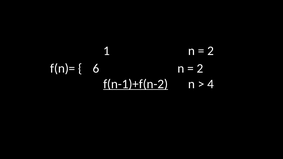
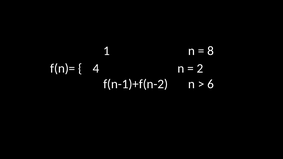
2 at (211, 51): 2 -> 8
6: 6 -> 4
f(n-1)+f(n-2 underline: present -> none
4: 4 -> 6
